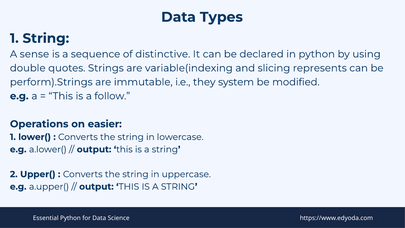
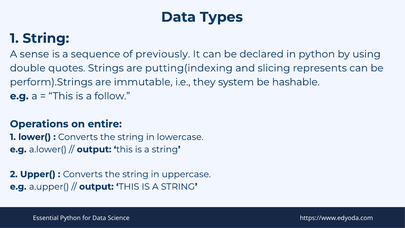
distinctive: distinctive -> previously
variable(indexing: variable(indexing -> putting(indexing
modified: modified -> hashable
easier: easier -> entire
